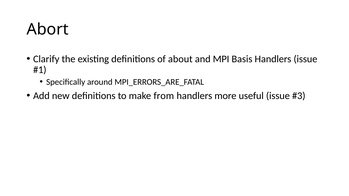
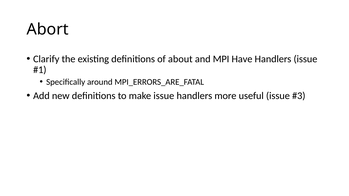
Basis: Basis -> Have
make from: from -> issue
